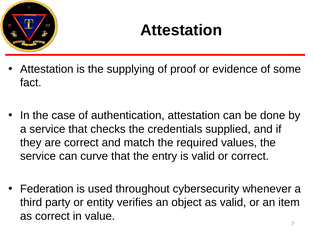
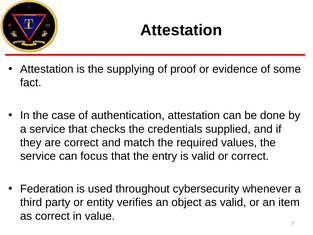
curve: curve -> focus
